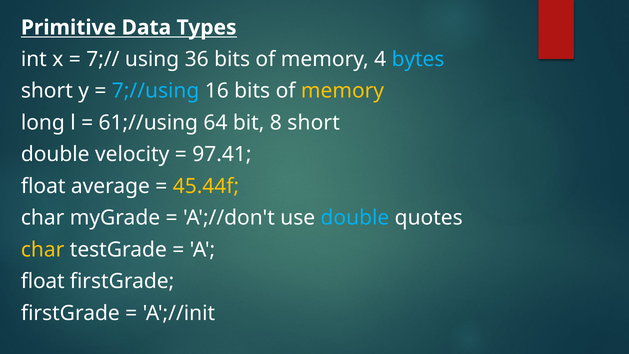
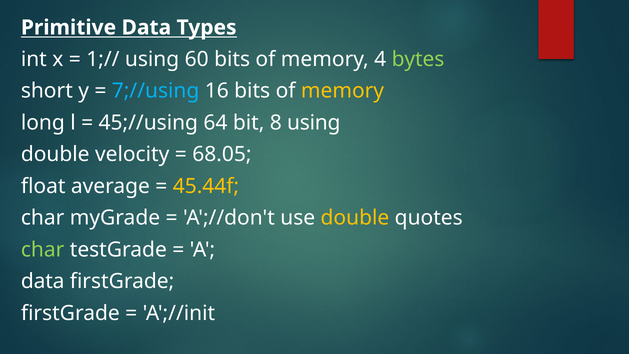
7;//: 7;// -> 1;//
36: 36 -> 60
bytes colour: light blue -> light green
61;//using: 61;//using -> 45;//using
8 short: short -> using
97.41: 97.41 -> 68.05
double at (355, 218) colour: light blue -> yellow
char at (43, 250) colour: yellow -> light green
float at (43, 281): float -> data
